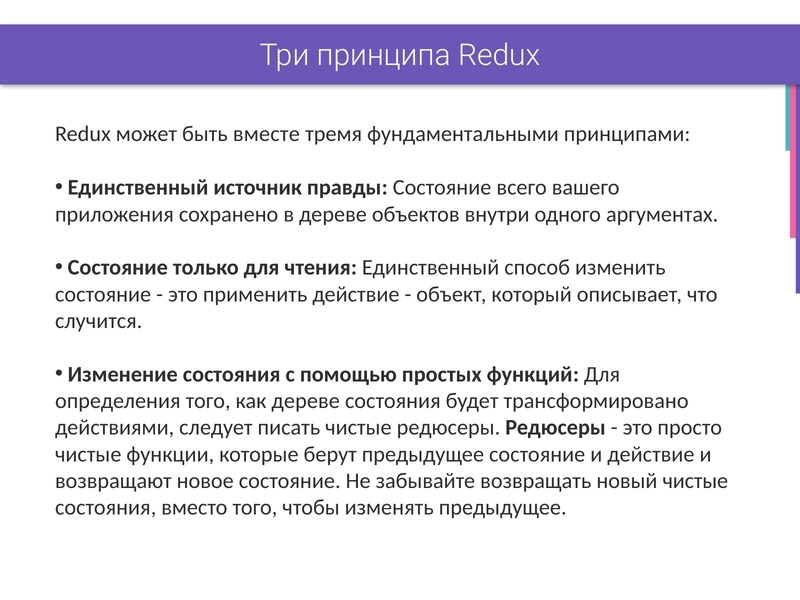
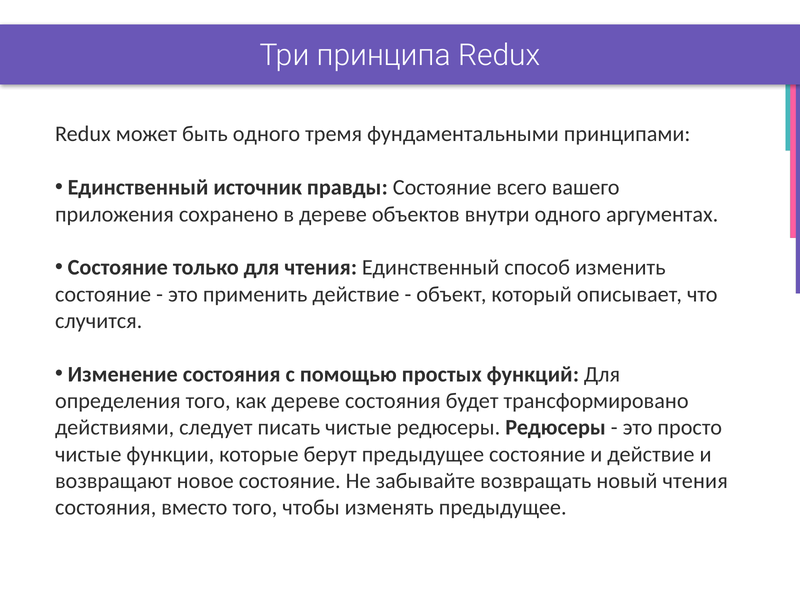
быть вместе: вместе -> одного
новый чистые: чистые -> чтения
